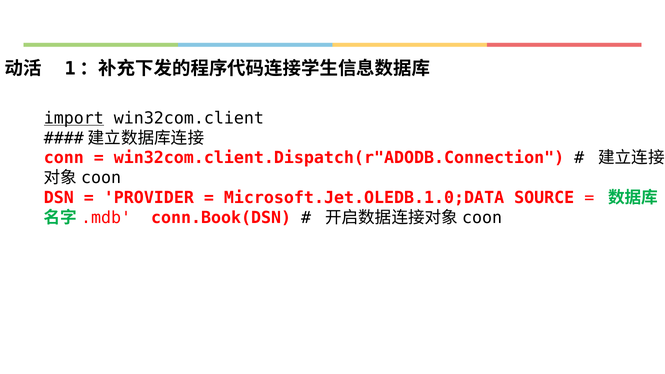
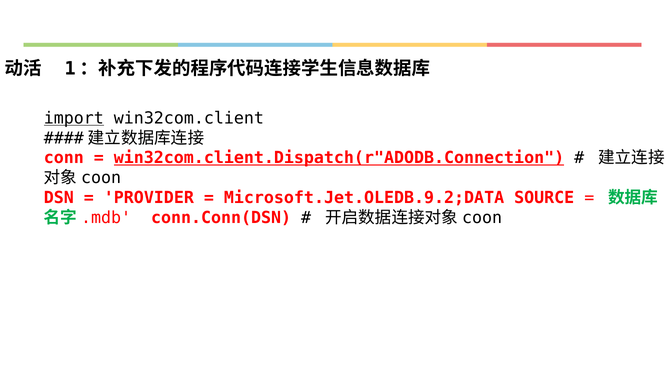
win32com.client.Dispatch(r"ADODB.Connection underline: none -> present
Microsoft.Jet.OLEDB.1.0;DATA: Microsoft.Jet.OLEDB.1.0;DATA -> Microsoft.Jet.OLEDB.9.2;DATA
conn.Book(DSN: conn.Book(DSN -> conn.Conn(DSN
